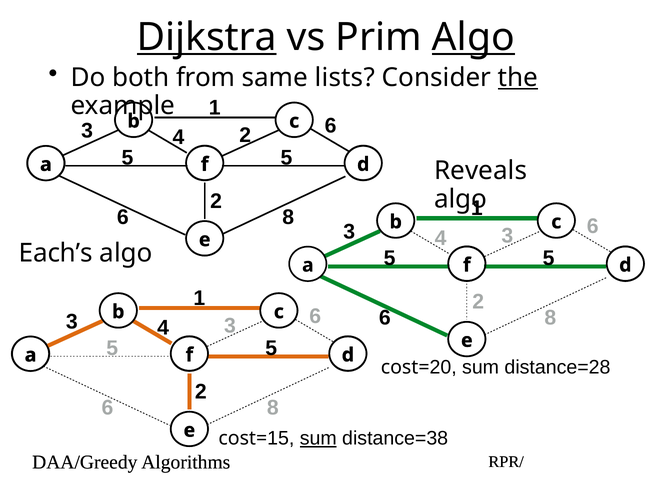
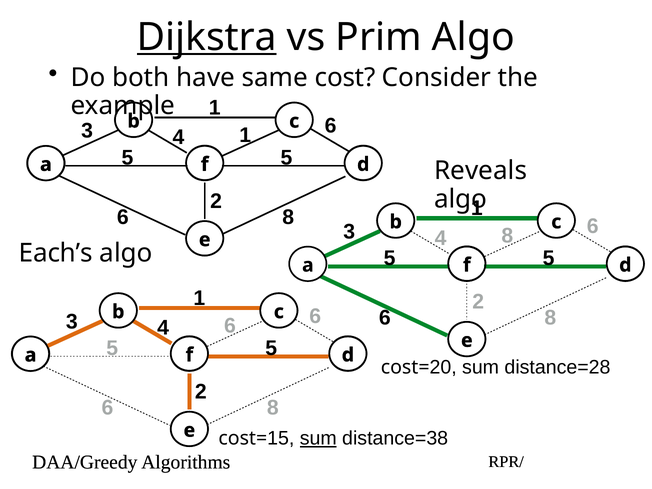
Algo at (473, 37) underline: present -> none
from: from -> have
lists: lists -> cost
the underline: present -> none
4 2: 2 -> 1
3 at (507, 236): 3 -> 8
3 at (230, 326): 3 -> 6
